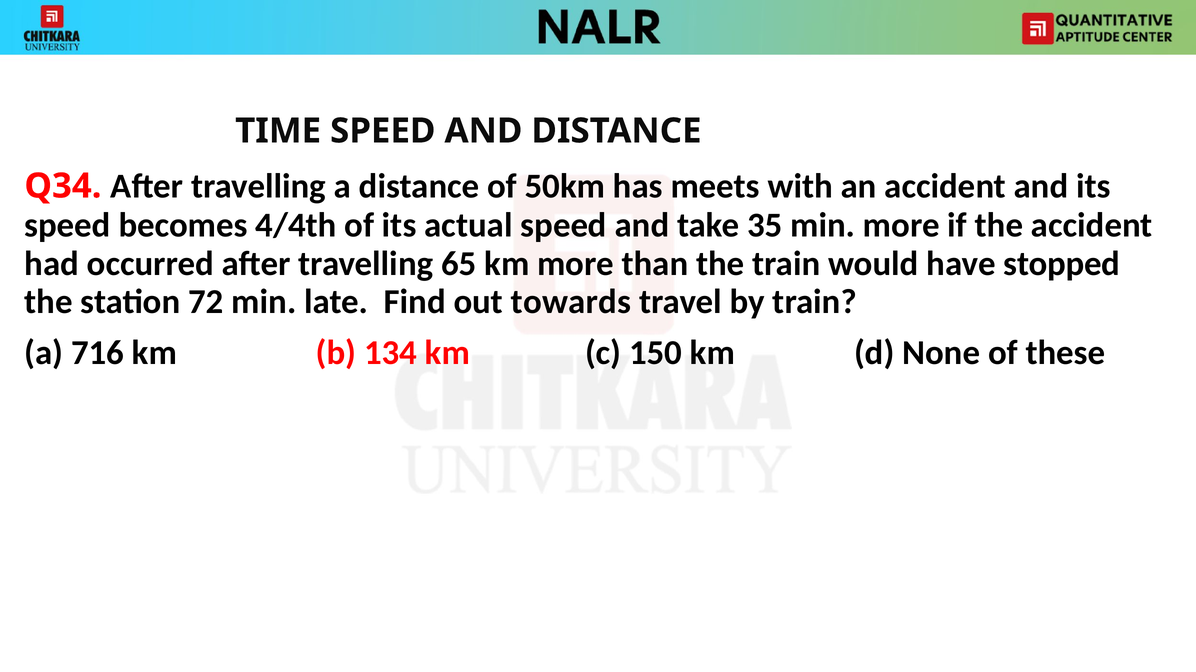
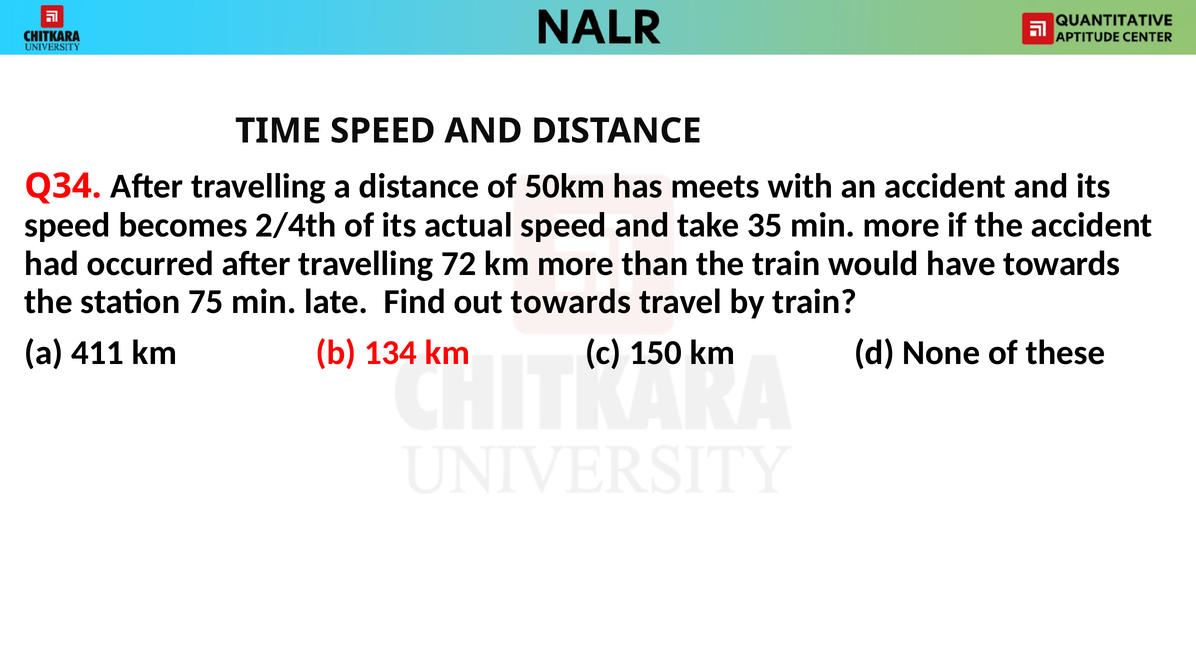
4/4th: 4/4th -> 2/4th
65: 65 -> 72
have stopped: stopped -> towards
72: 72 -> 75
716: 716 -> 411
